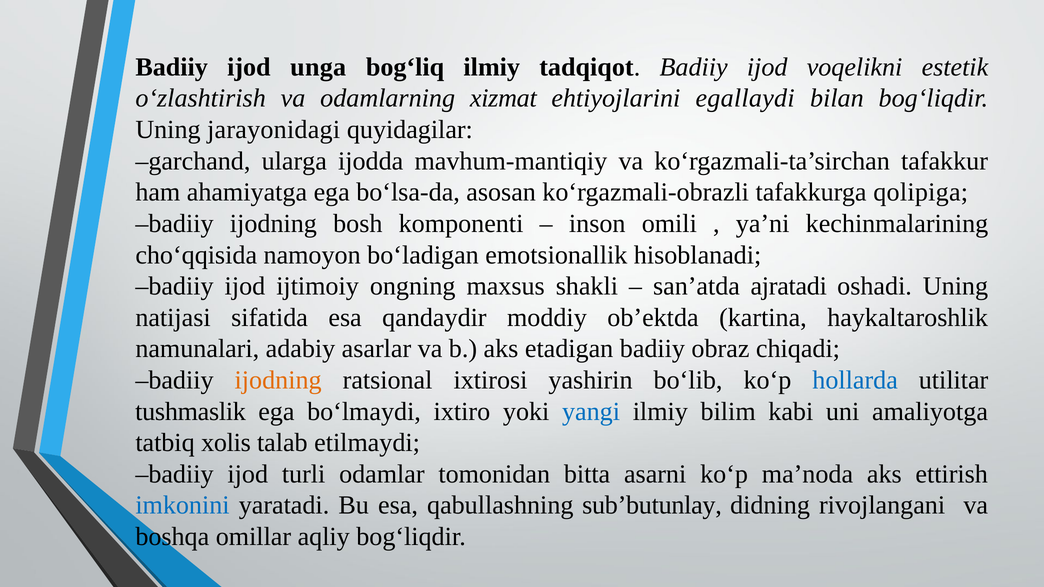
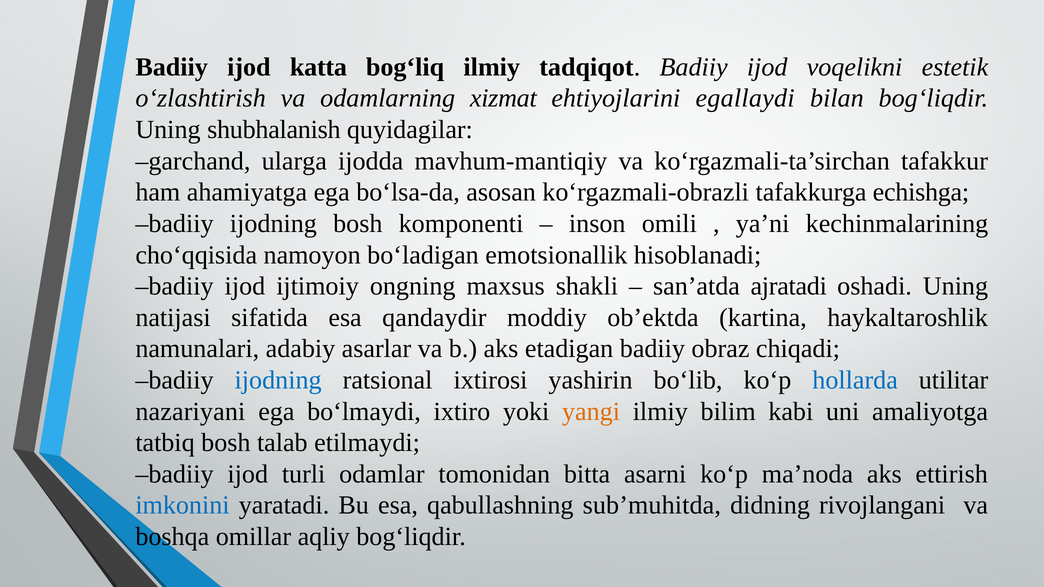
unga: unga -> katta
jarayonidagi: jarayonidagi -> shubhalanish
qolipiga: qolipiga -> echishga
ijodning at (278, 380) colour: orange -> blue
tushmaslik: tushmaslik -> nazariyani
yangi colour: blue -> orange
tatbiq xolis: xolis -> bosh
sub’butunlаy: sub’butunlаy -> sub’muhitda
